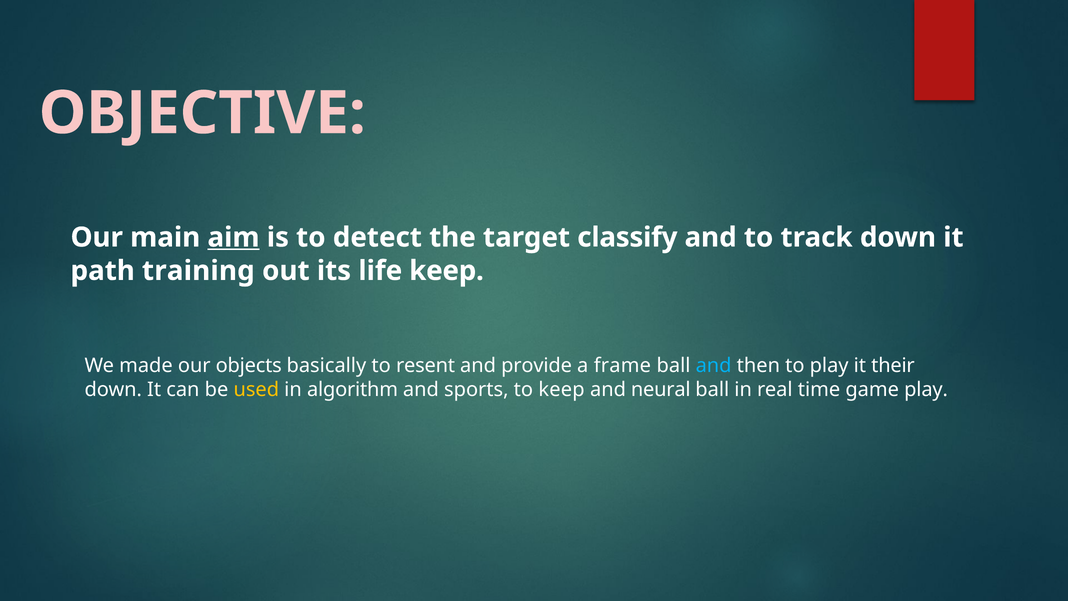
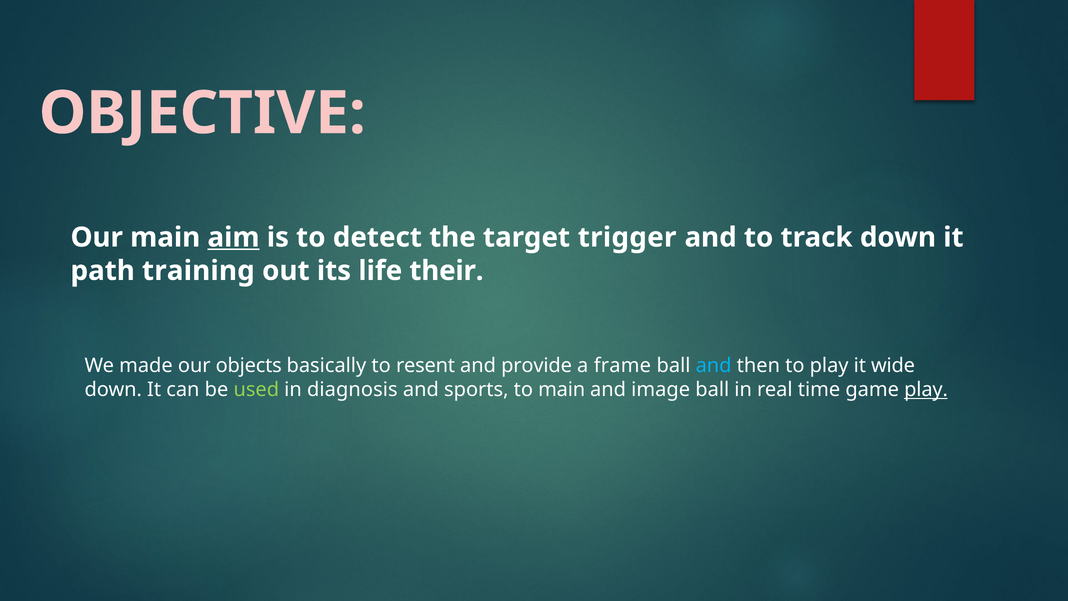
classify: classify -> trigger
life keep: keep -> their
their: their -> wide
used colour: yellow -> light green
algorithm: algorithm -> diagnosis
to keep: keep -> main
neural: neural -> image
play at (926, 390) underline: none -> present
